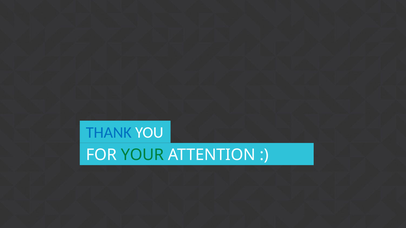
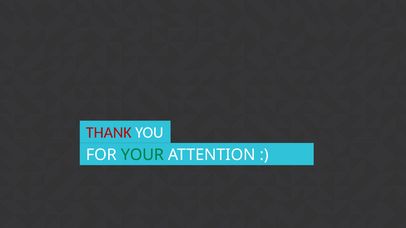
THANK colour: blue -> red
